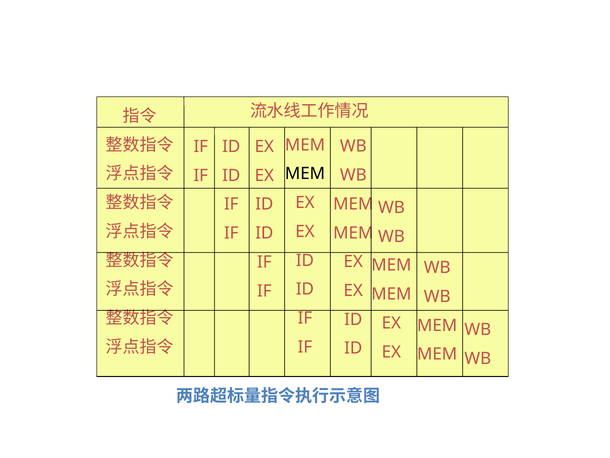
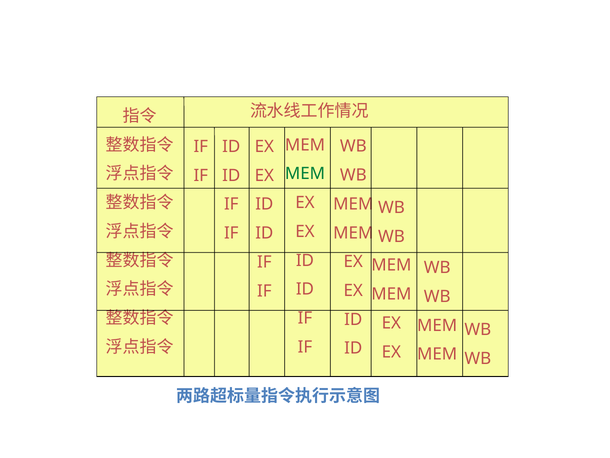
MEM at (305, 174) colour: black -> green
